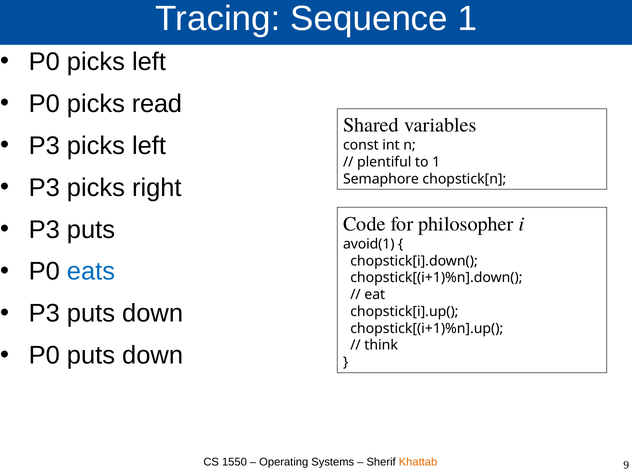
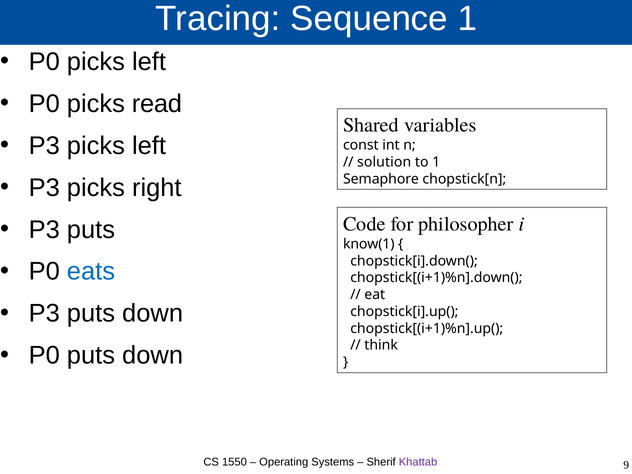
plentiful: plentiful -> solution
avoid(1: avoid(1 -> know(1
Khattab colour: orange -> purple
